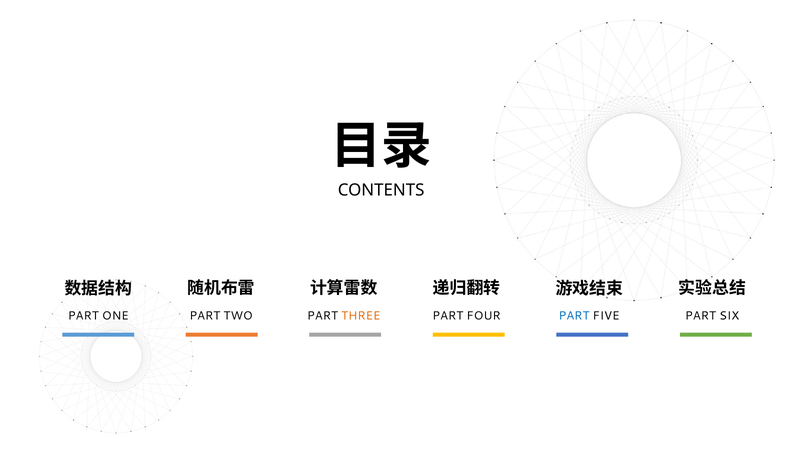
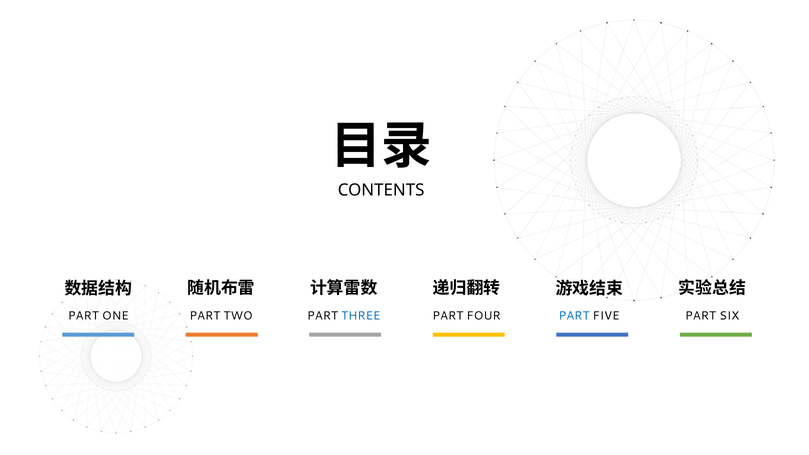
THREE colour: orange -> blue
